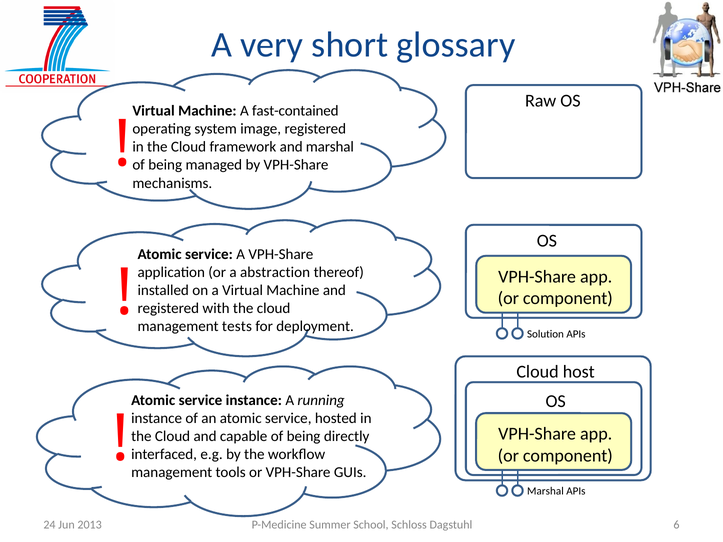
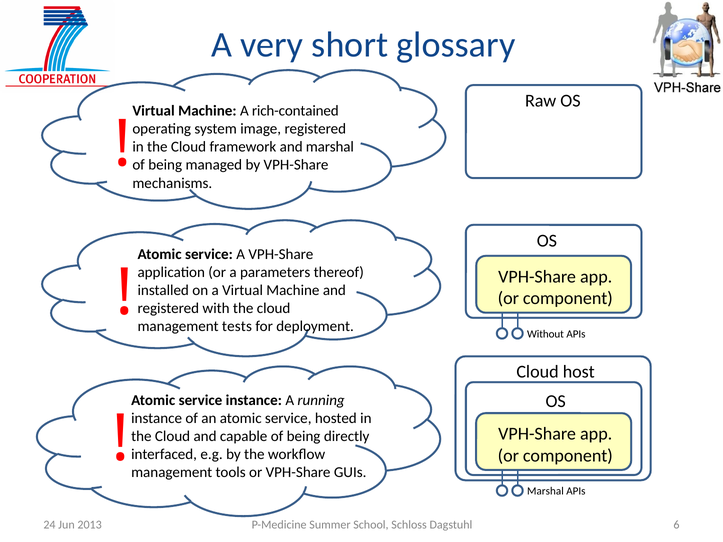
fast-contained: fast-contained -> rich-contained
abstraction: abstraction -> parameters
Solution: Solution -> Without
